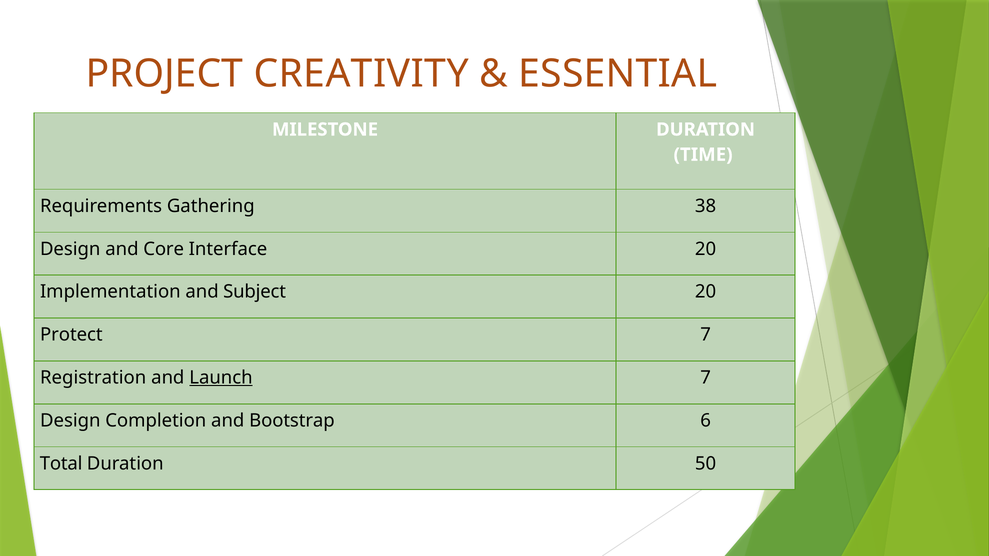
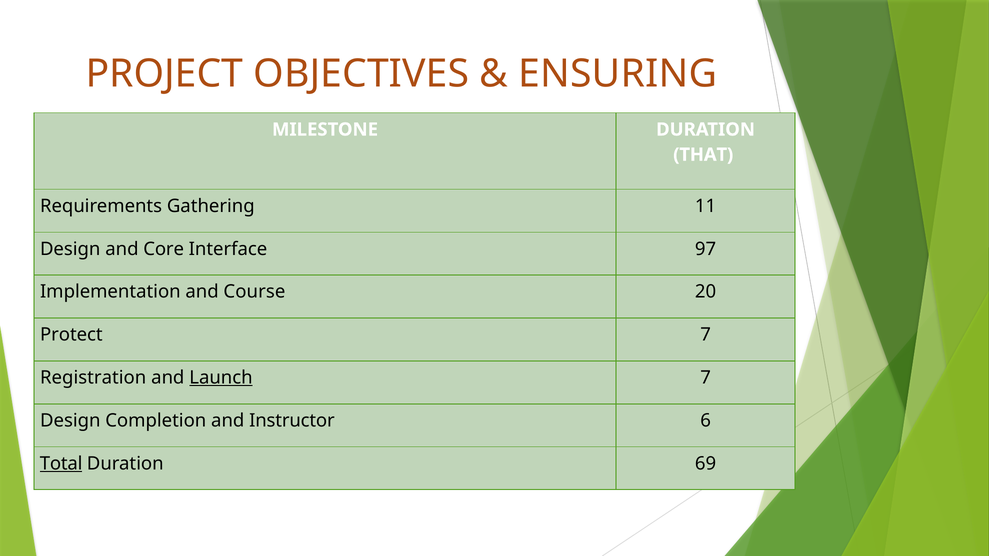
CREATIVITY: CREATIVITY -> OBJECTIVES
ESSENTIAL: ESSENTIAL -> ENSURING
TIME: TIME -> THAT
38: 38 -> 11
Interface 20: 20 -> 97
Subject: Subject -> Course
Bootstrap: Bootstrap -> Instructor
Total underline: none -> present
50: 50 -> 69
